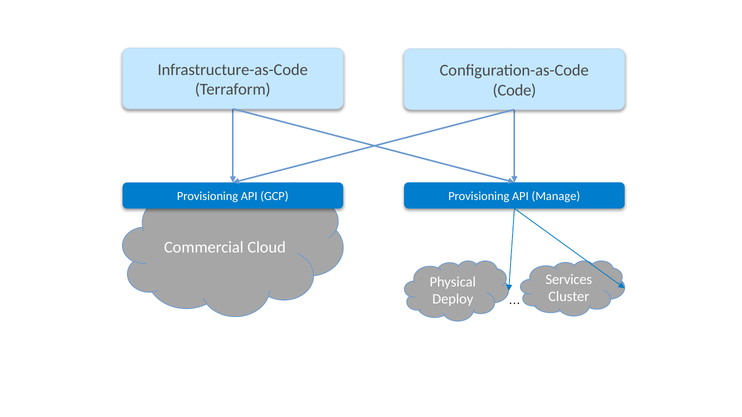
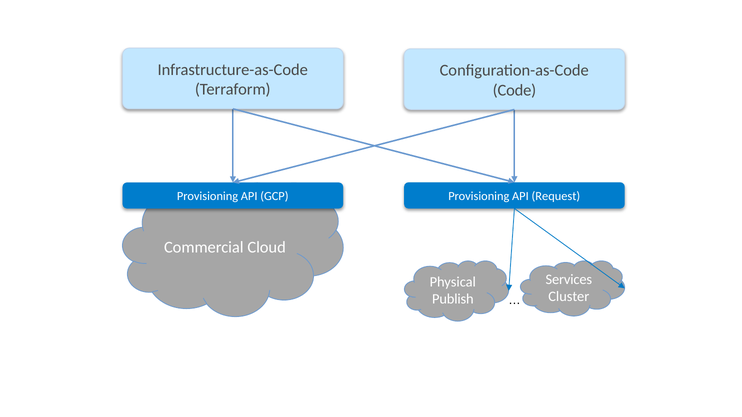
Manage: Manage -> Request
Deploy: Deploy -> Publish
